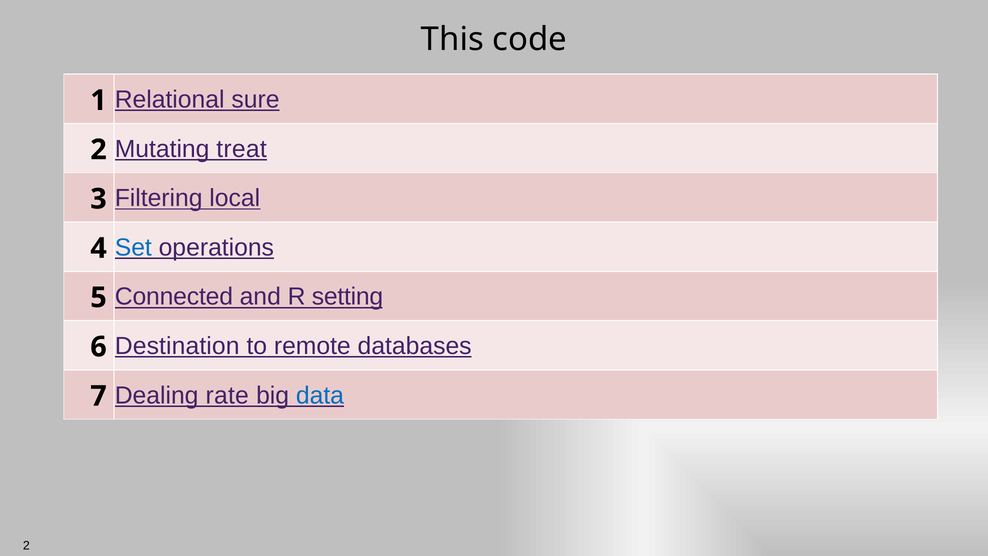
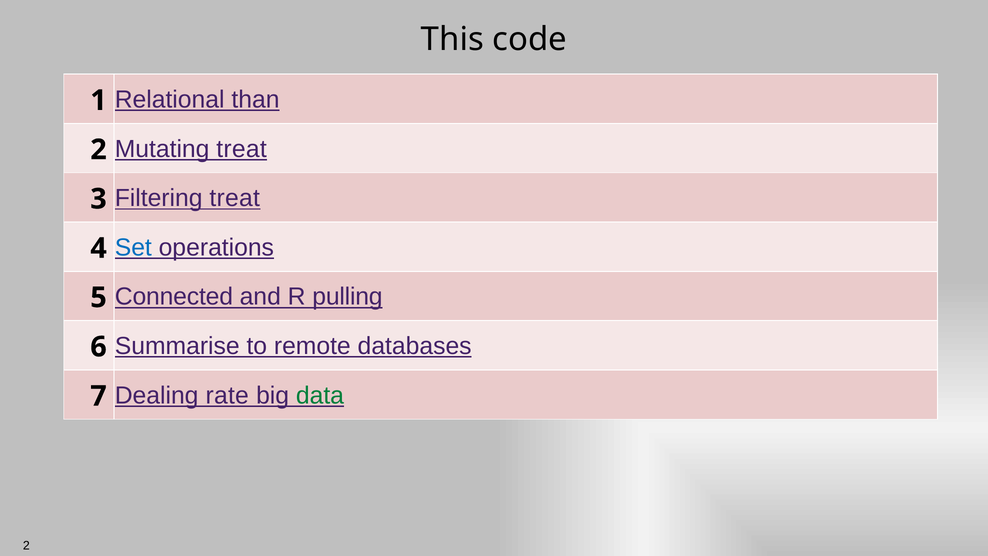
sure: sure -> than
Filtering local: local -> treat
setting: setting -> pulling
Destination: Destination -> Summarise
data colour: blue -> green
